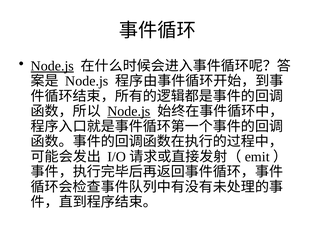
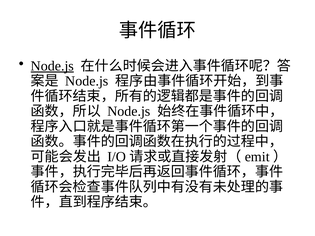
Node.js at (129, 111) underline: present -> none
